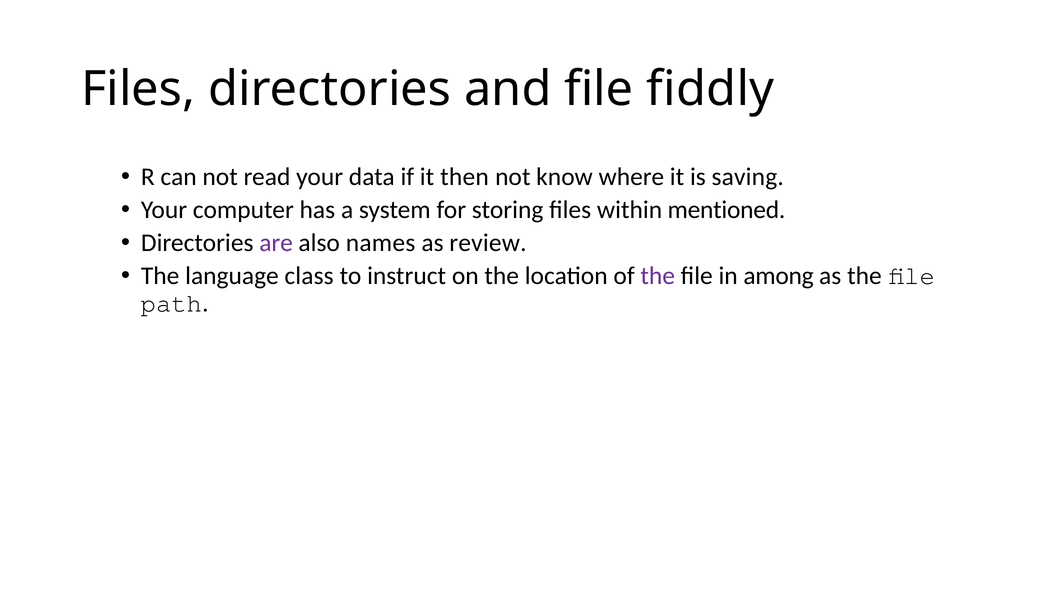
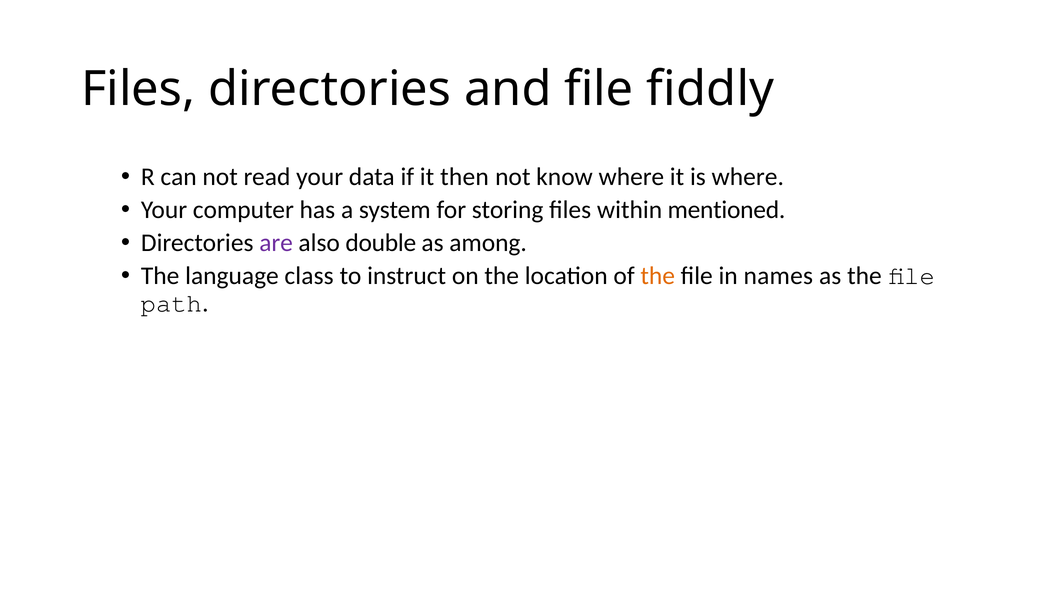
is saving: saving -> where
names: names -> double
review: review -> among
the at (658, 276) colour: purple -> orange
among: among -> names
